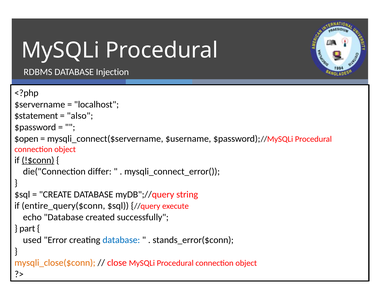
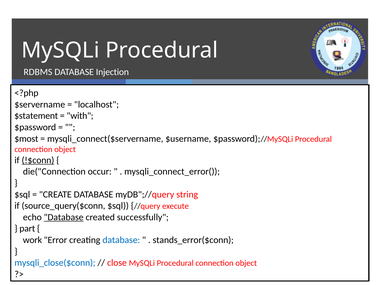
also: also -> with
$open: $open -> $most
differ: differ -> occur
entire_query($conn: entire_query($conn -> source_query($conn
Database at (64, 217) underline: none -> present
used: used -> work
mysqli_close($conn colour: orange -> blue
